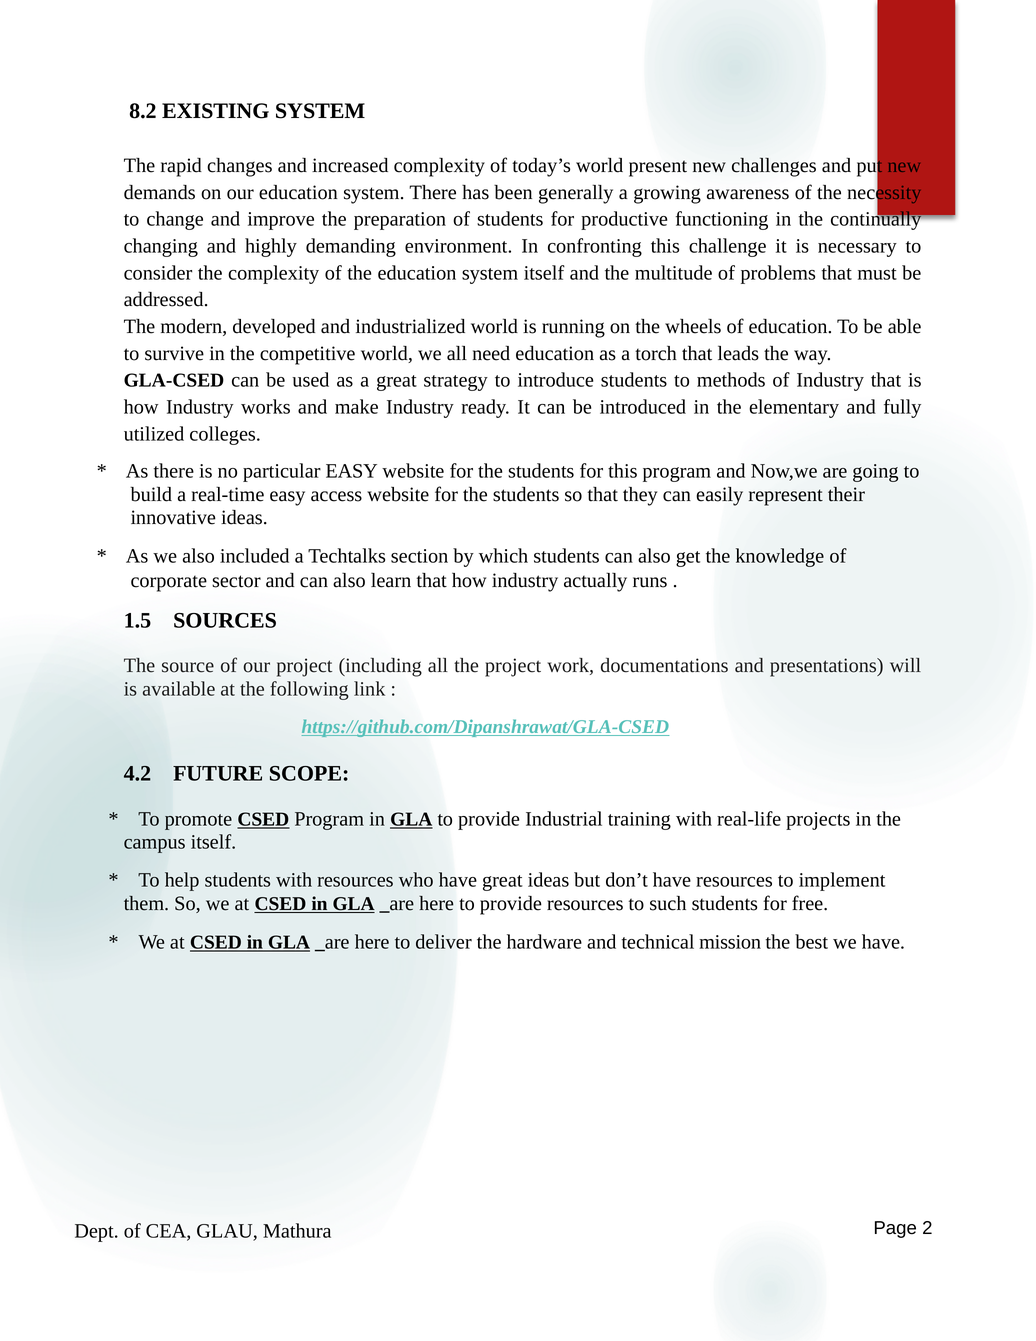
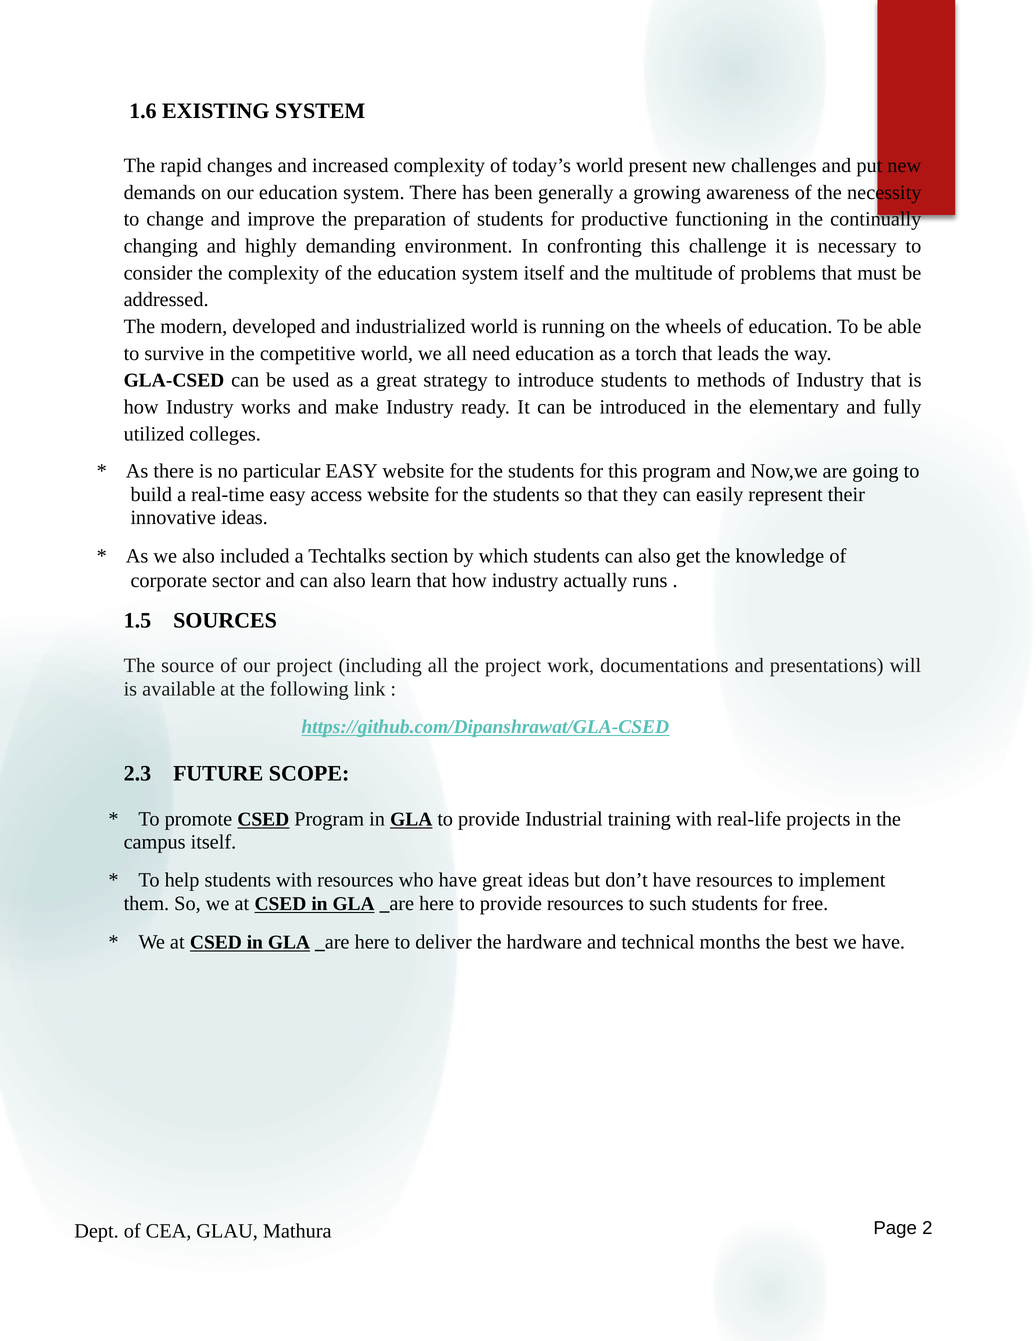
8.2: 8.2 -> 1.6
4.2: 4.2 -> 2.3
mission: mission -> months
